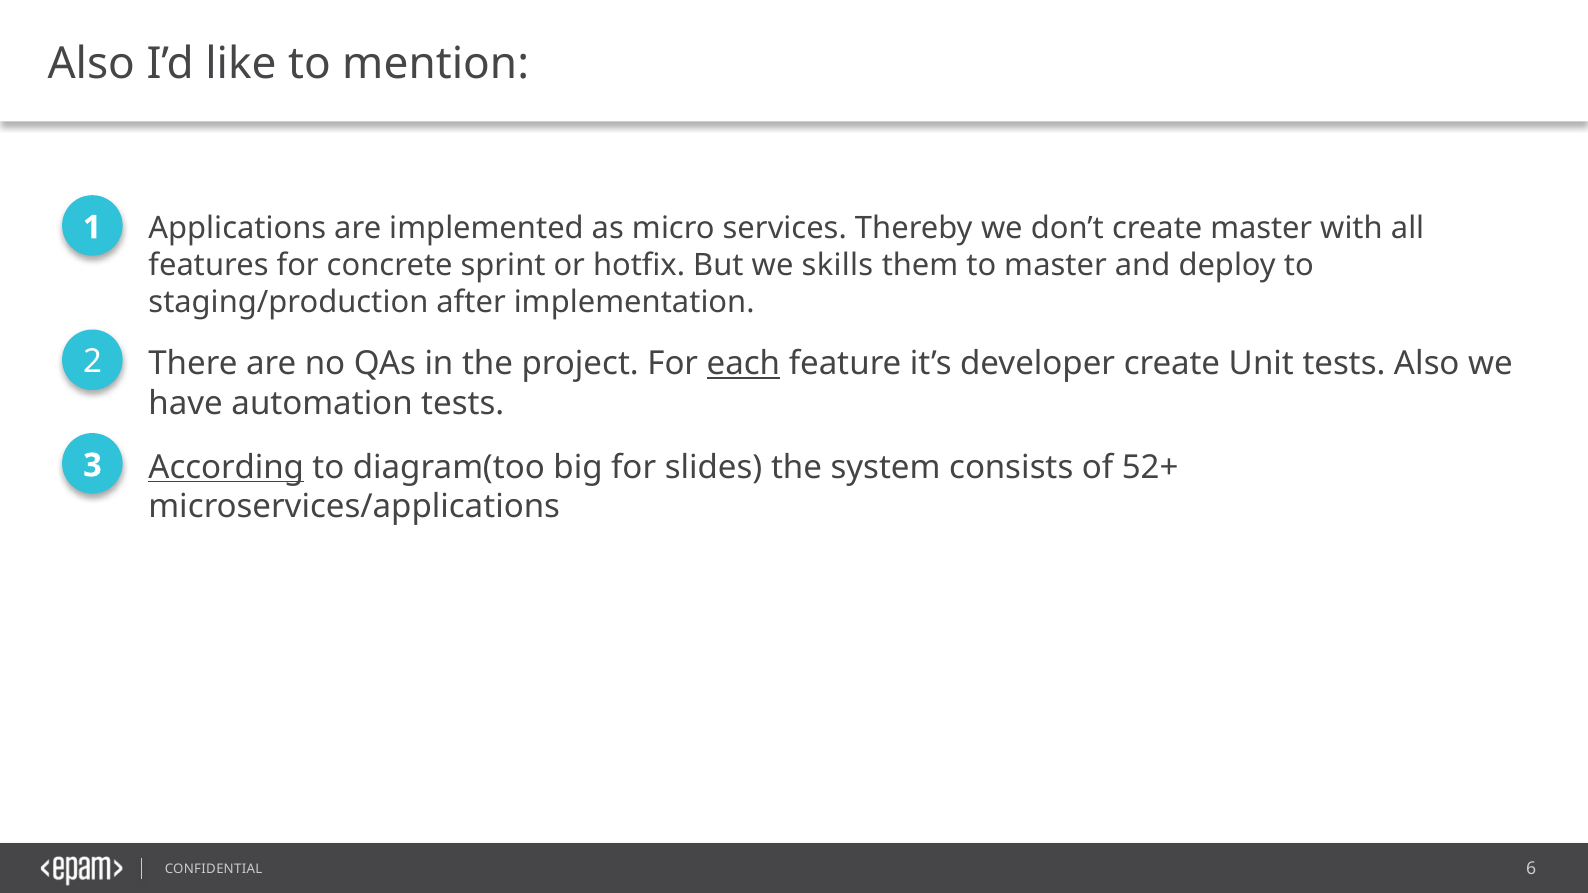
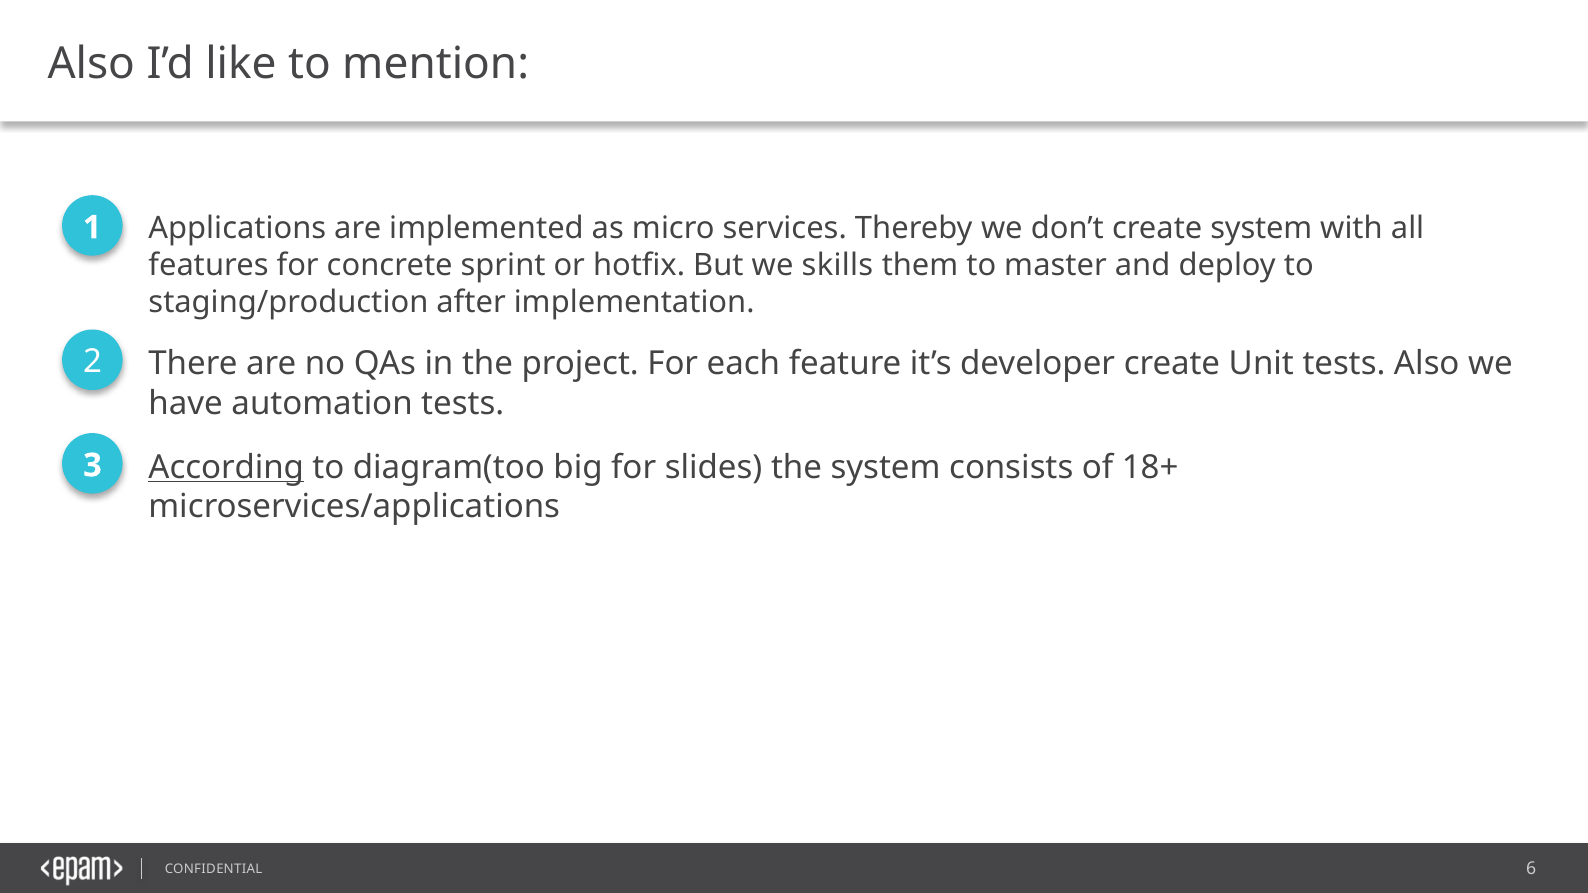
create master: master -> system
each underline: present -> none
52+: 52+ -> 18+
